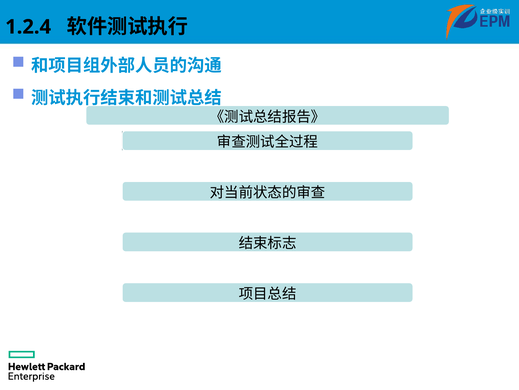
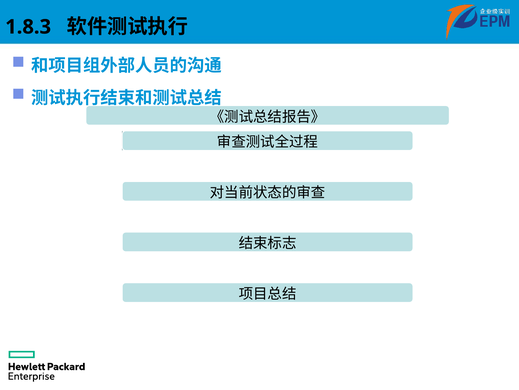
1.2.4: 1.2.4 -> 1.8.3
